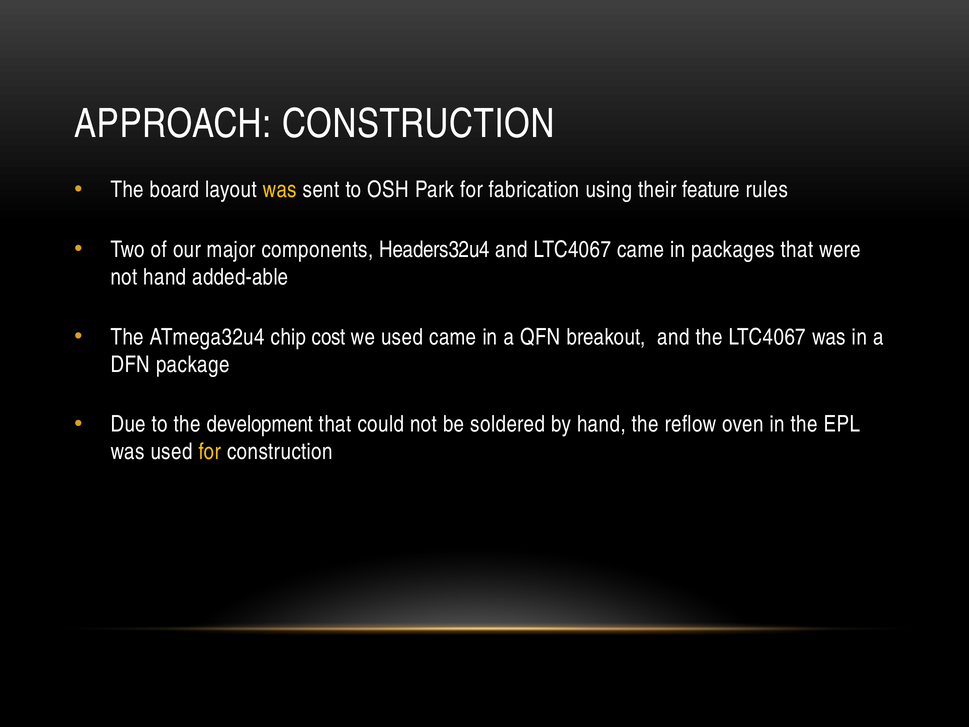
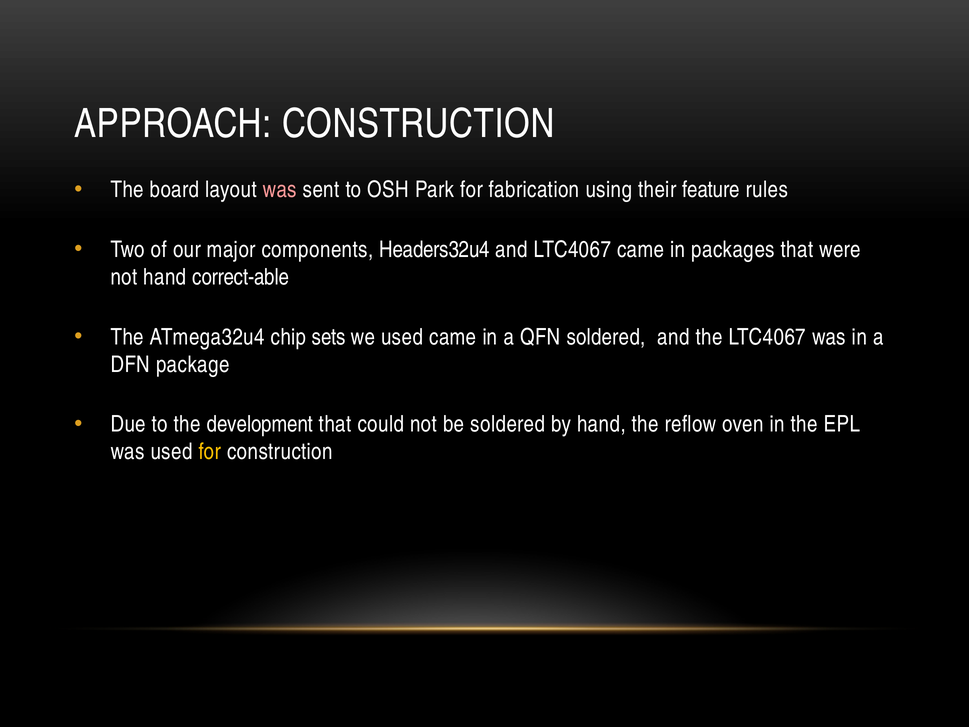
was at (280, 190) colour: yellow -> pink
added-able: added-able -> correct-able
cost: cost -> sets
QFN breakout: breakout -> soldered
